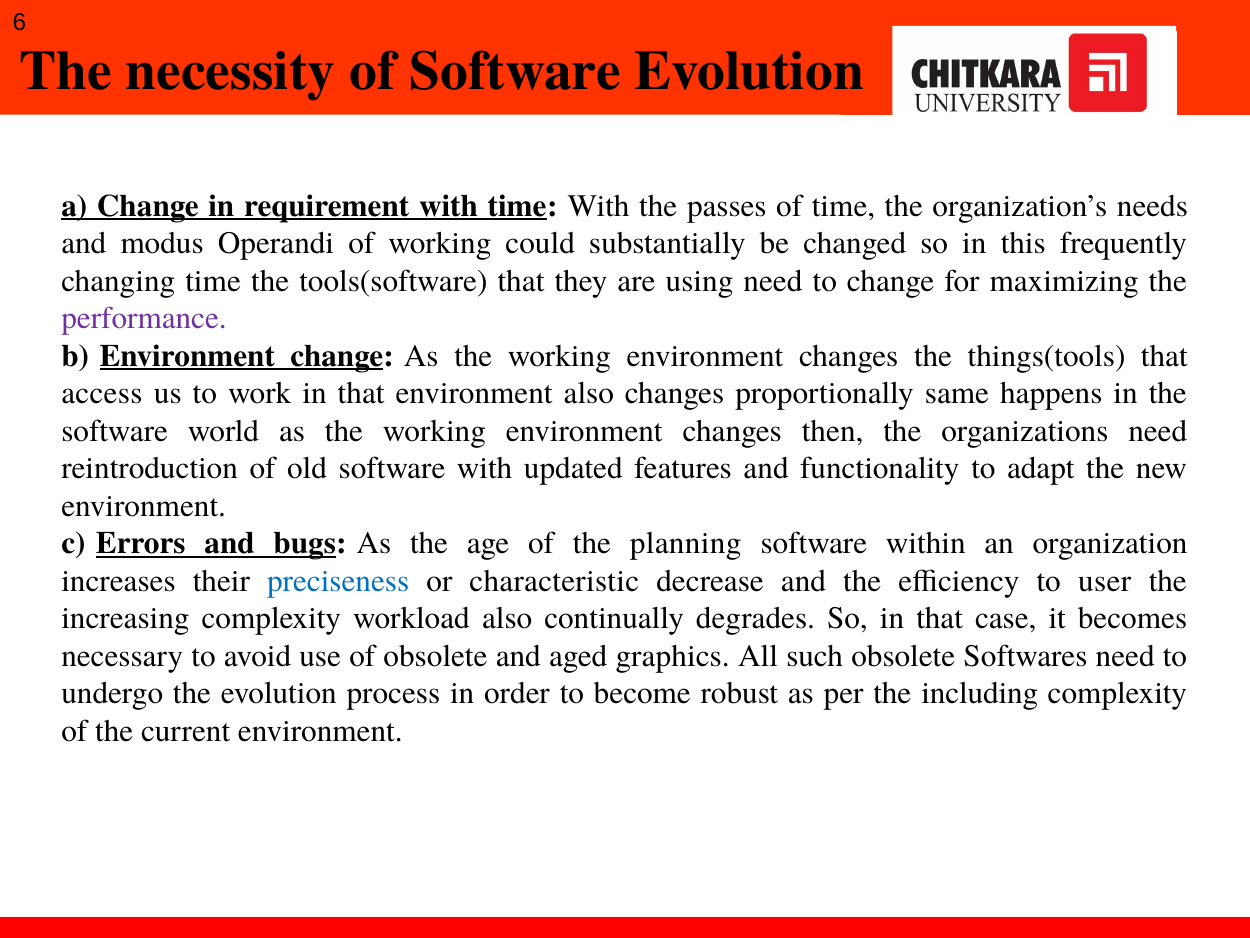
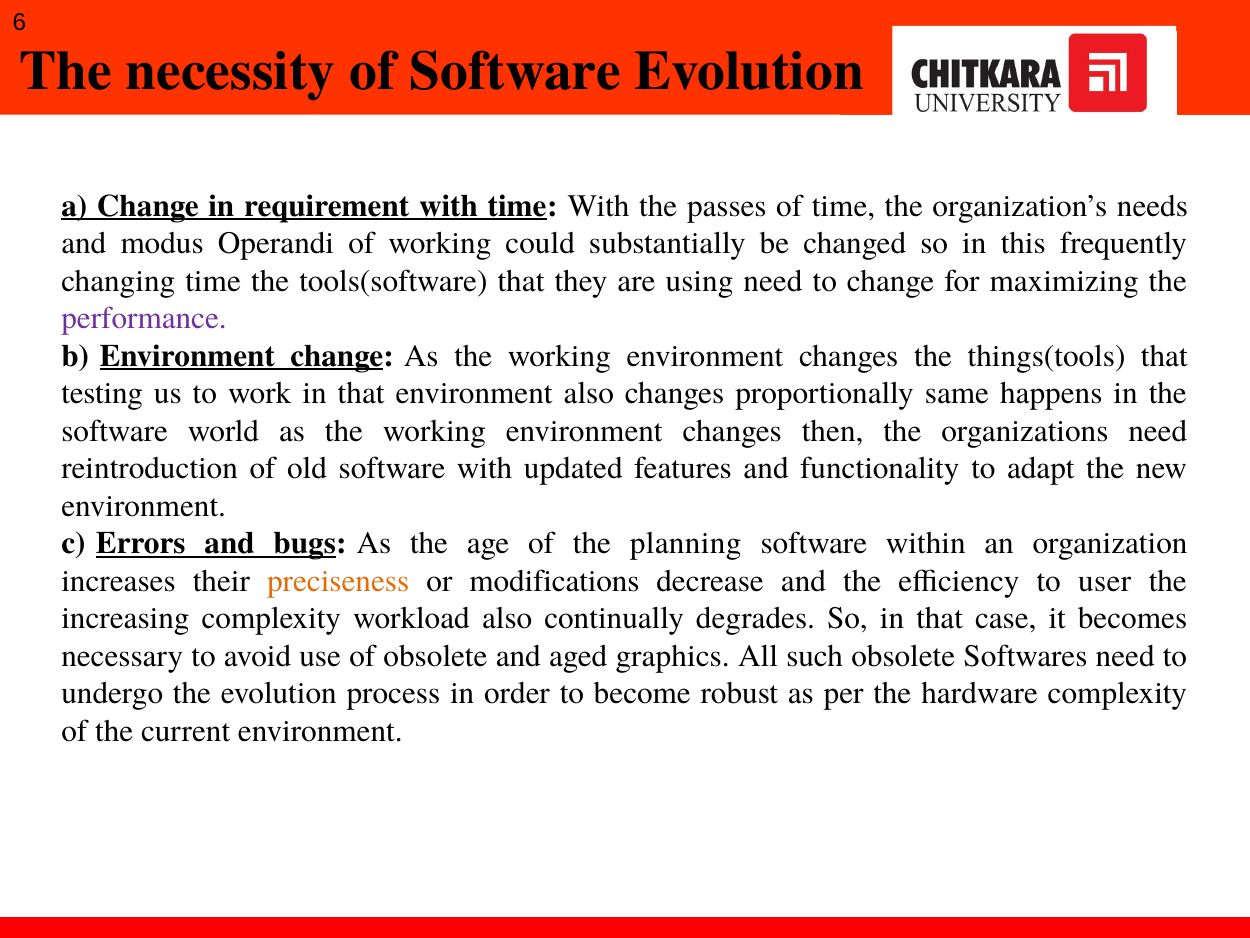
access: access -> testing
preciseness colour: blue -> orange
characteristic: characteristic -> modifications
including: including -> hardware
